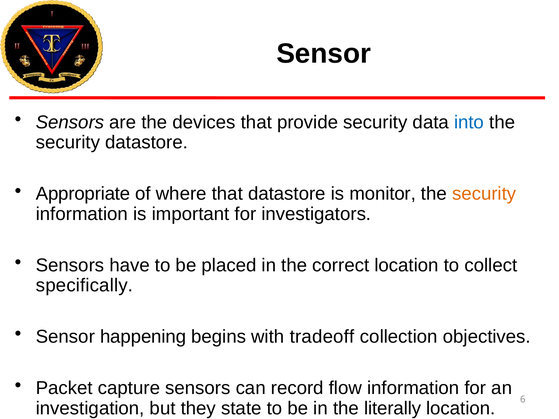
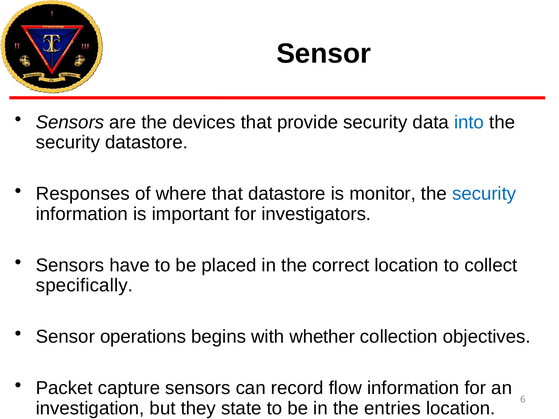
Appropriate: Appropriate -> Responses
security at (484, 194) colour: orange -> blue
happening: happening -> operations
tradeoff: tradeoff -> whether
literally: literally -> entries
